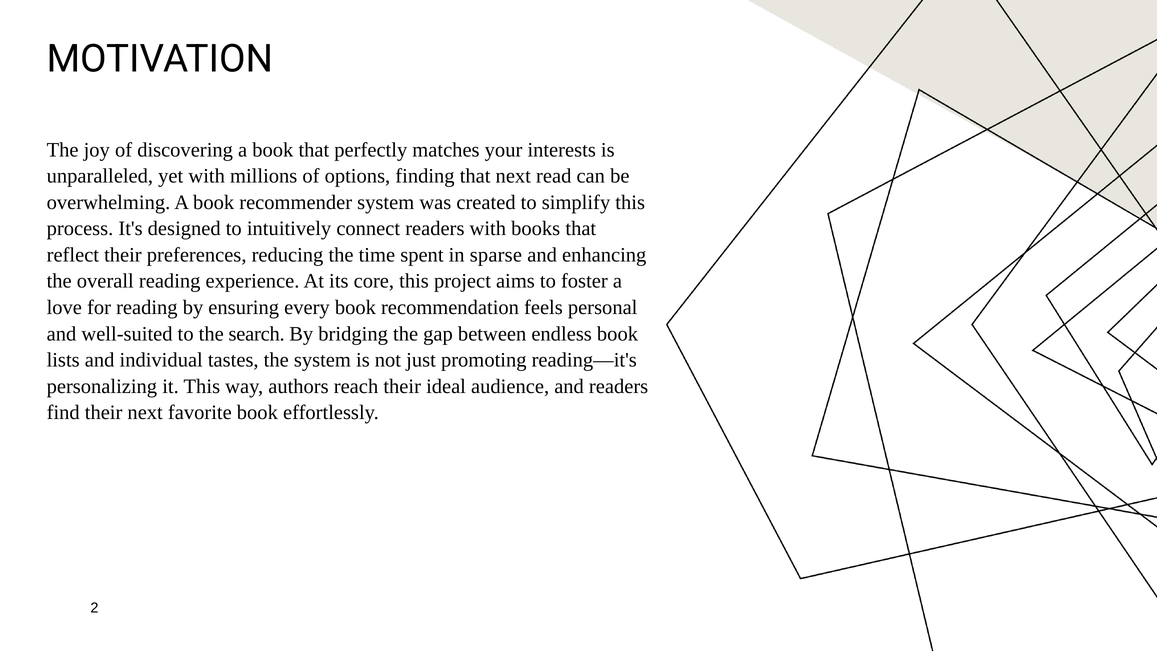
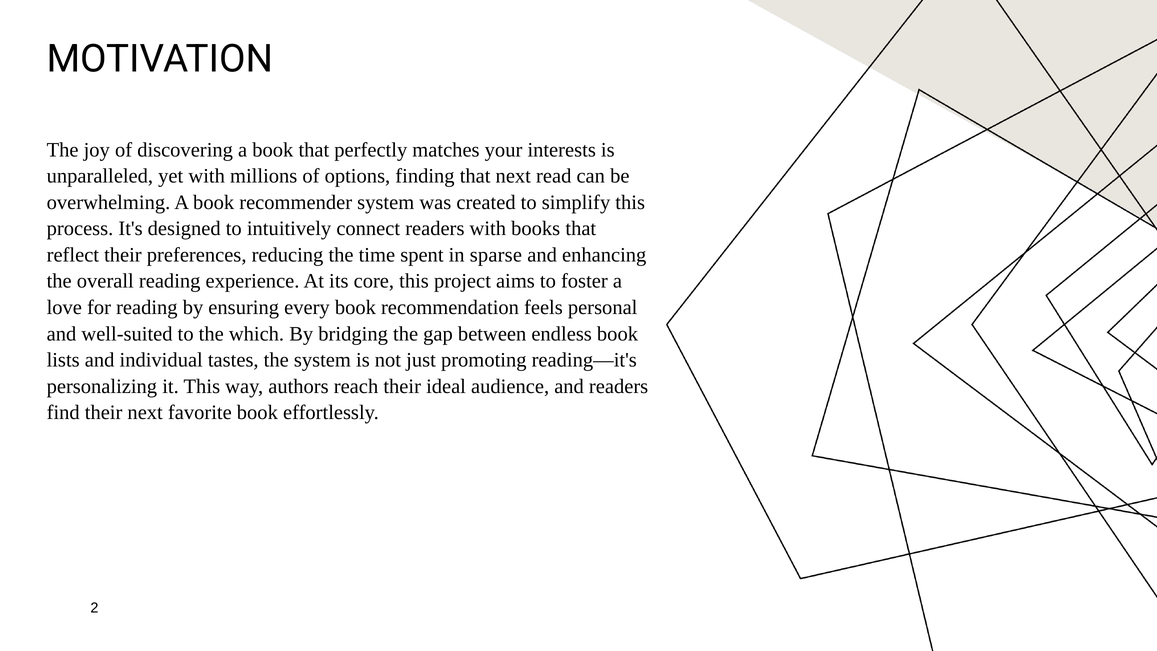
search: search -> which
